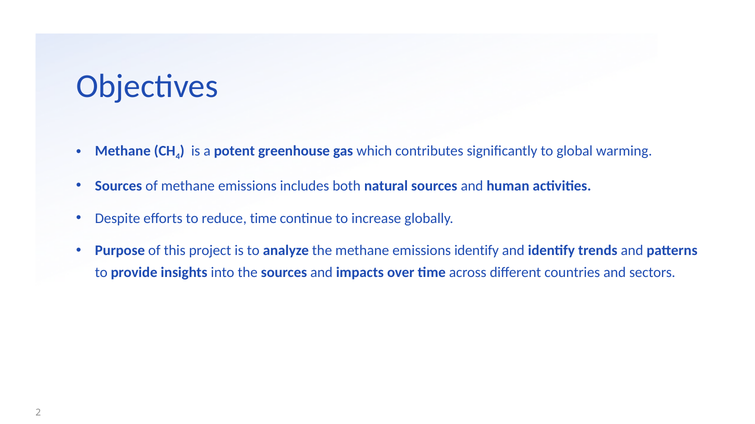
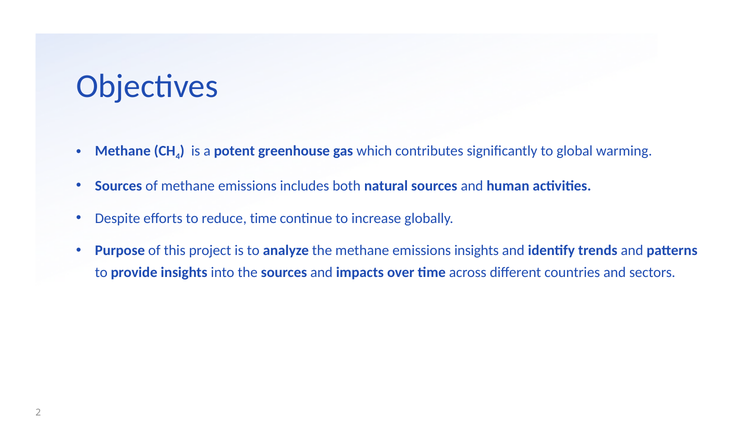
emissions identify: identify -> insights
